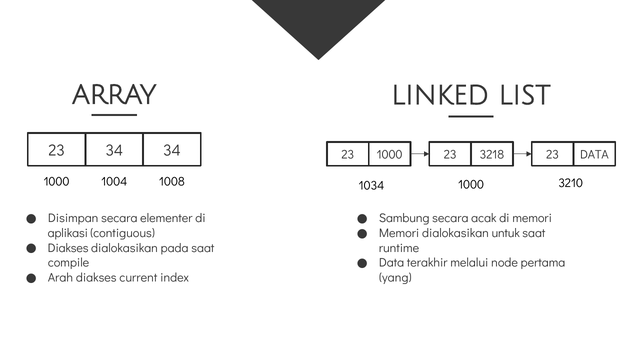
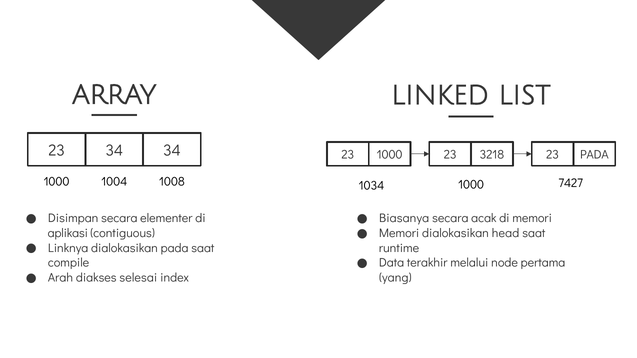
23 DATA: DATA -> PADA
3210: 3210 -> 7427
Sambung: Sambung -> Biasanya
untuk: untuk -> head
Diakses at (68, 248): Diakses -> Linknya
current: current -> selesai
